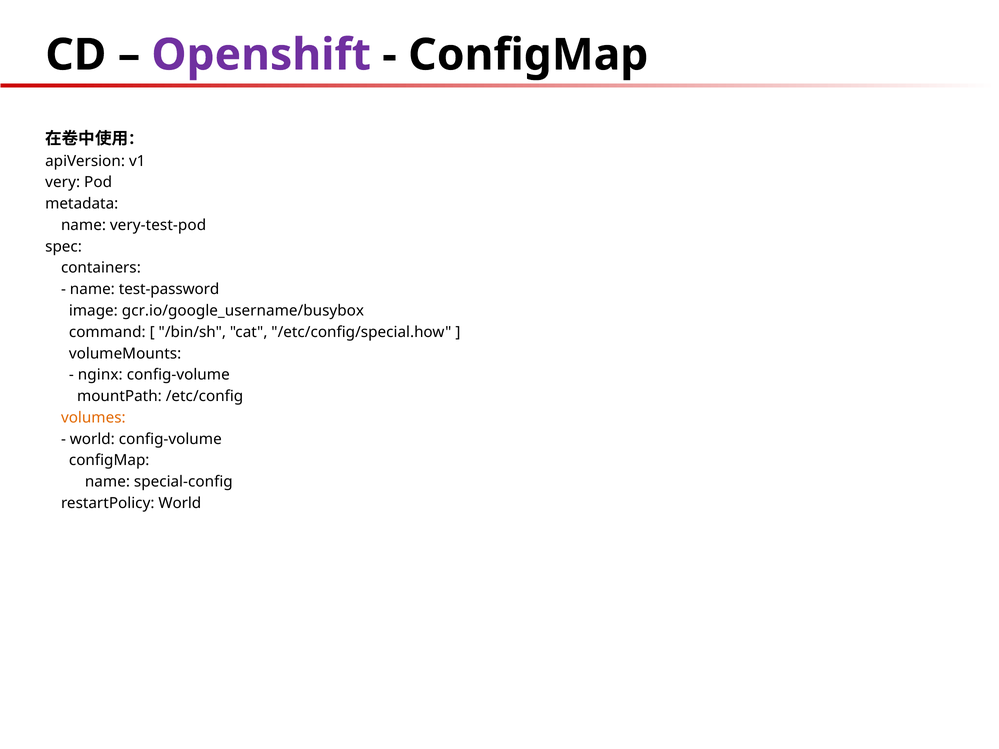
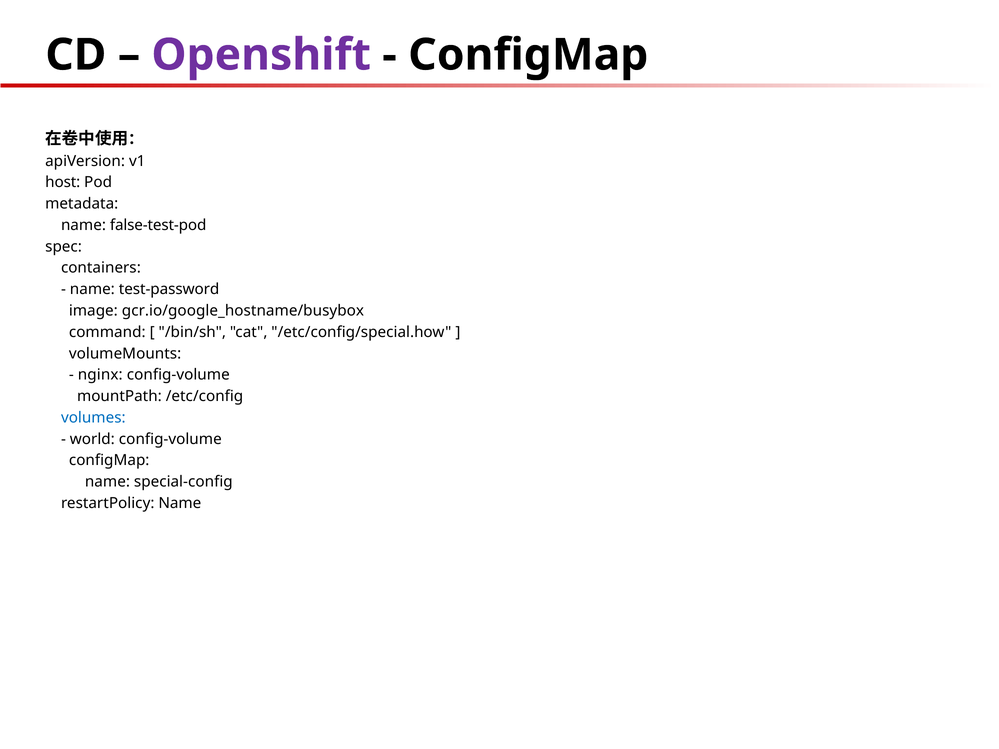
very: very -> host
very-test-pod: very-test-pod -> false-test-pod
gcr.io/google_username/busybox: gcr.io/google_username/busybox -> gcr.io/google_hostname/busybox
volumes colour: orange -> blue
restartPolicy World: World -> Name
